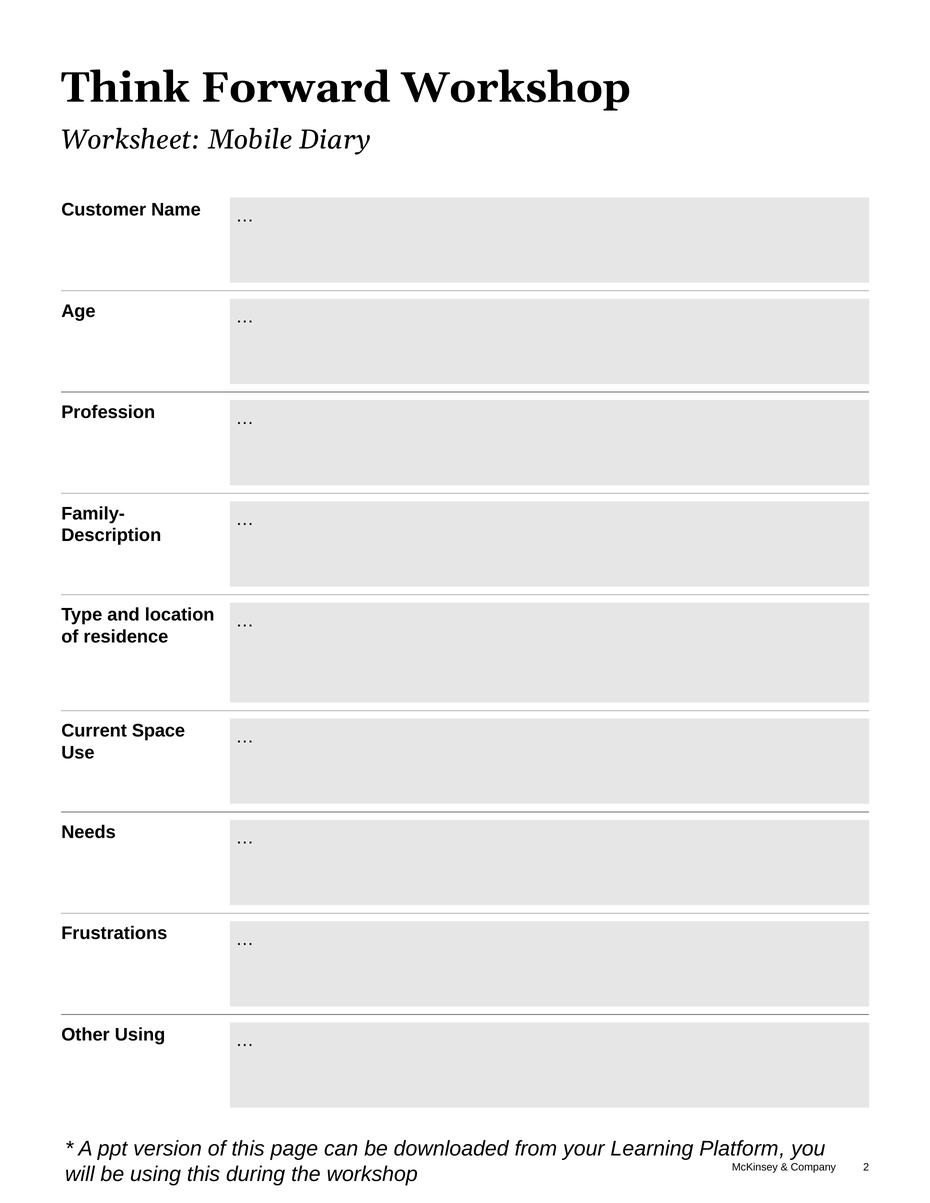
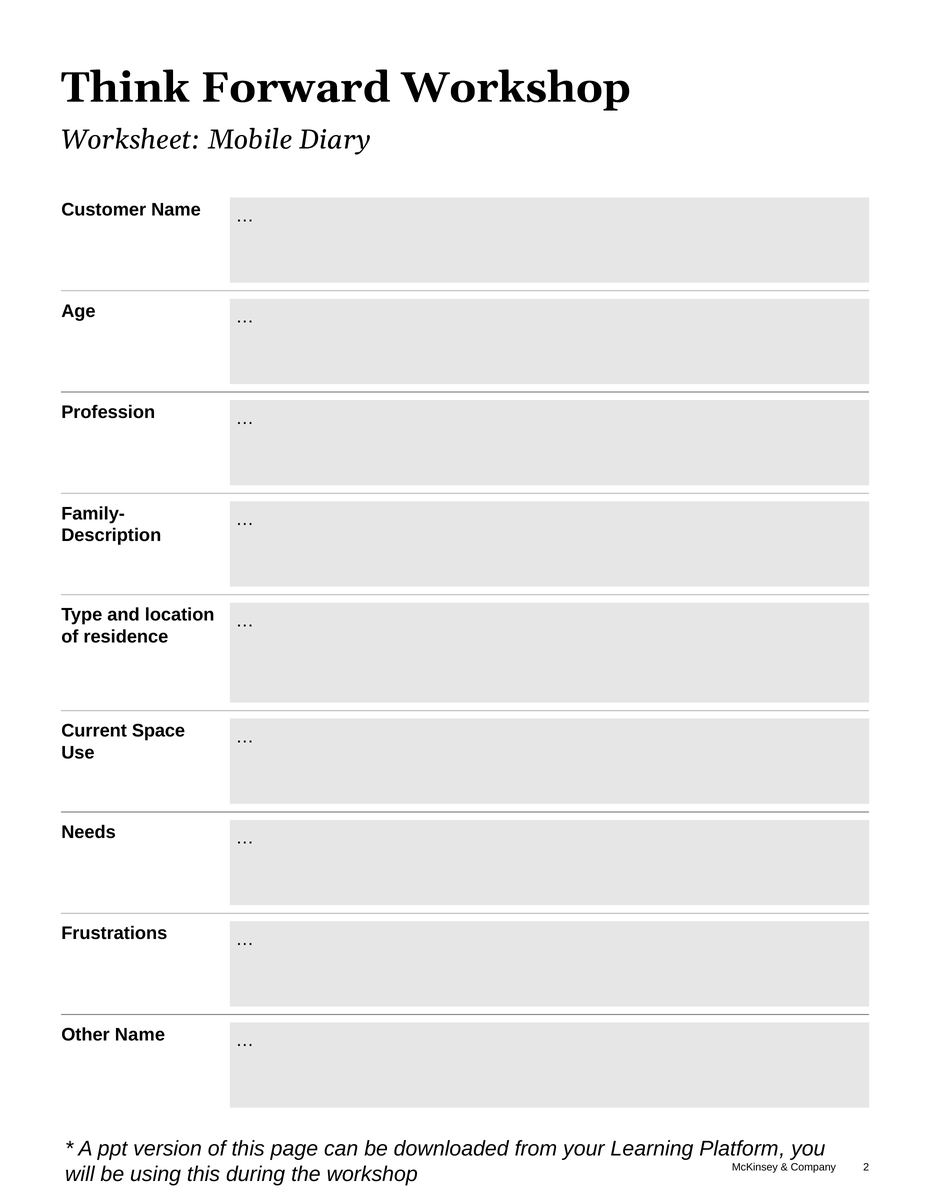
Using at (140, 1035): Using -> Name
